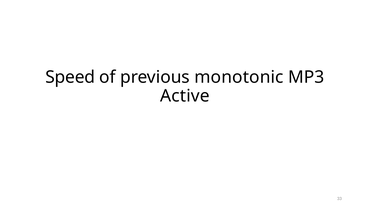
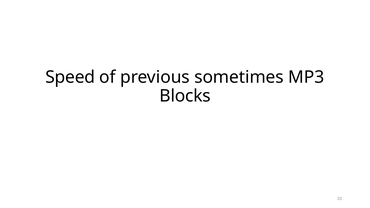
monotonic: monotonic -> sometimes
Active: Active -> Blocks
